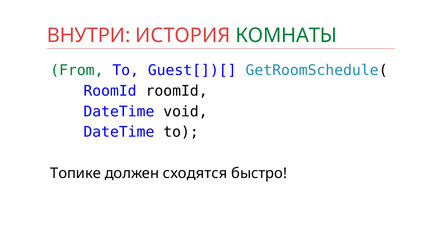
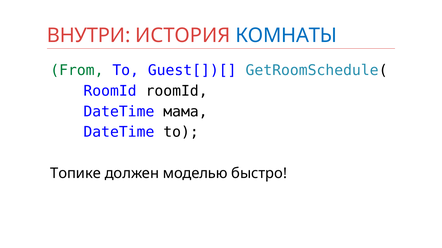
КОМНАТЫ colour: green -> blue
void: void -> мама
сходятся: сходятся -> моделью
